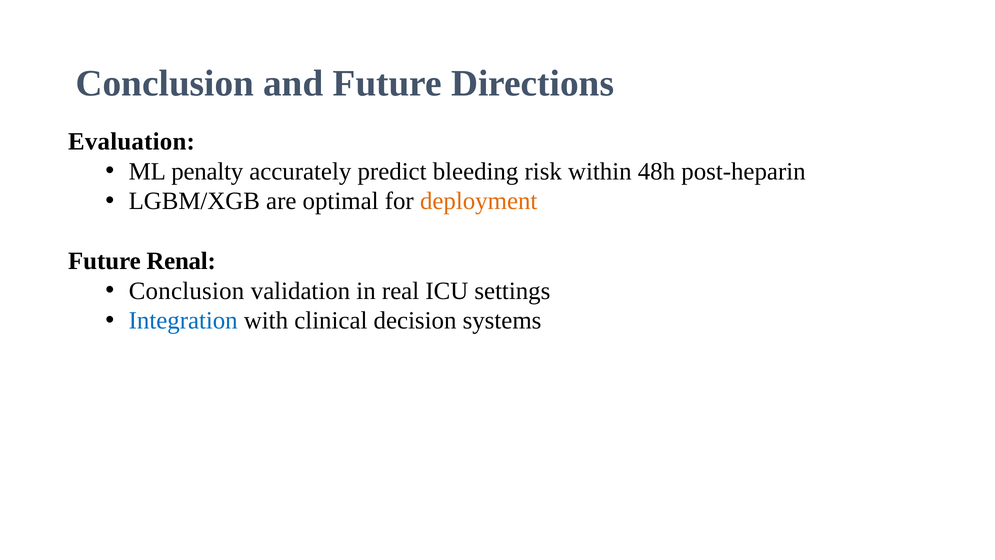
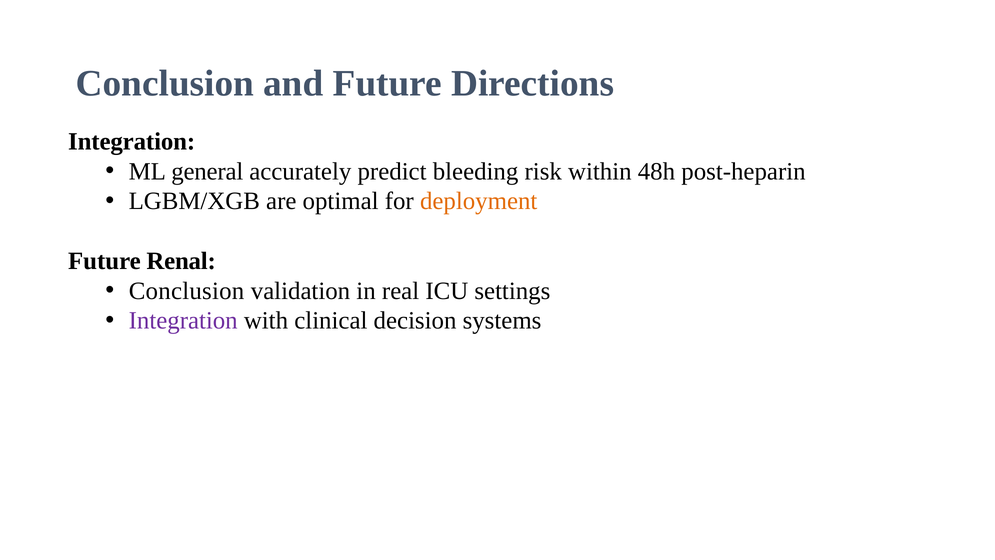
Evaluation at (131, 141): Evaluation -> Integration
penalty: penalty -> general
Integration at (183, 321) colour: blue -> purple
